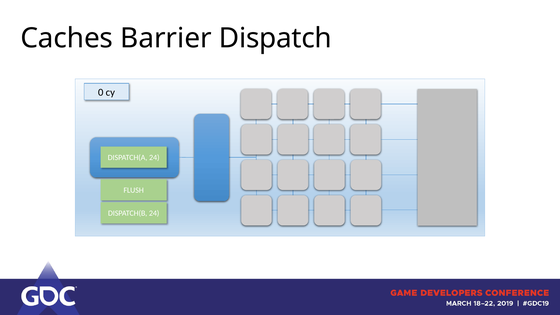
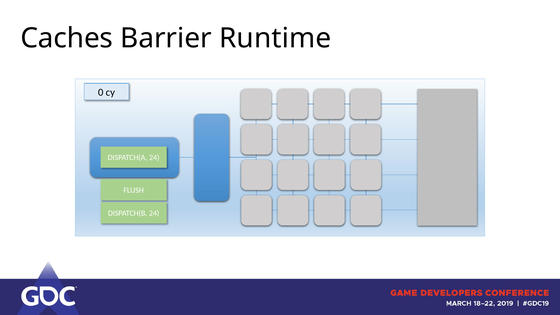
Dispatch: Dispatch -> Runtime
